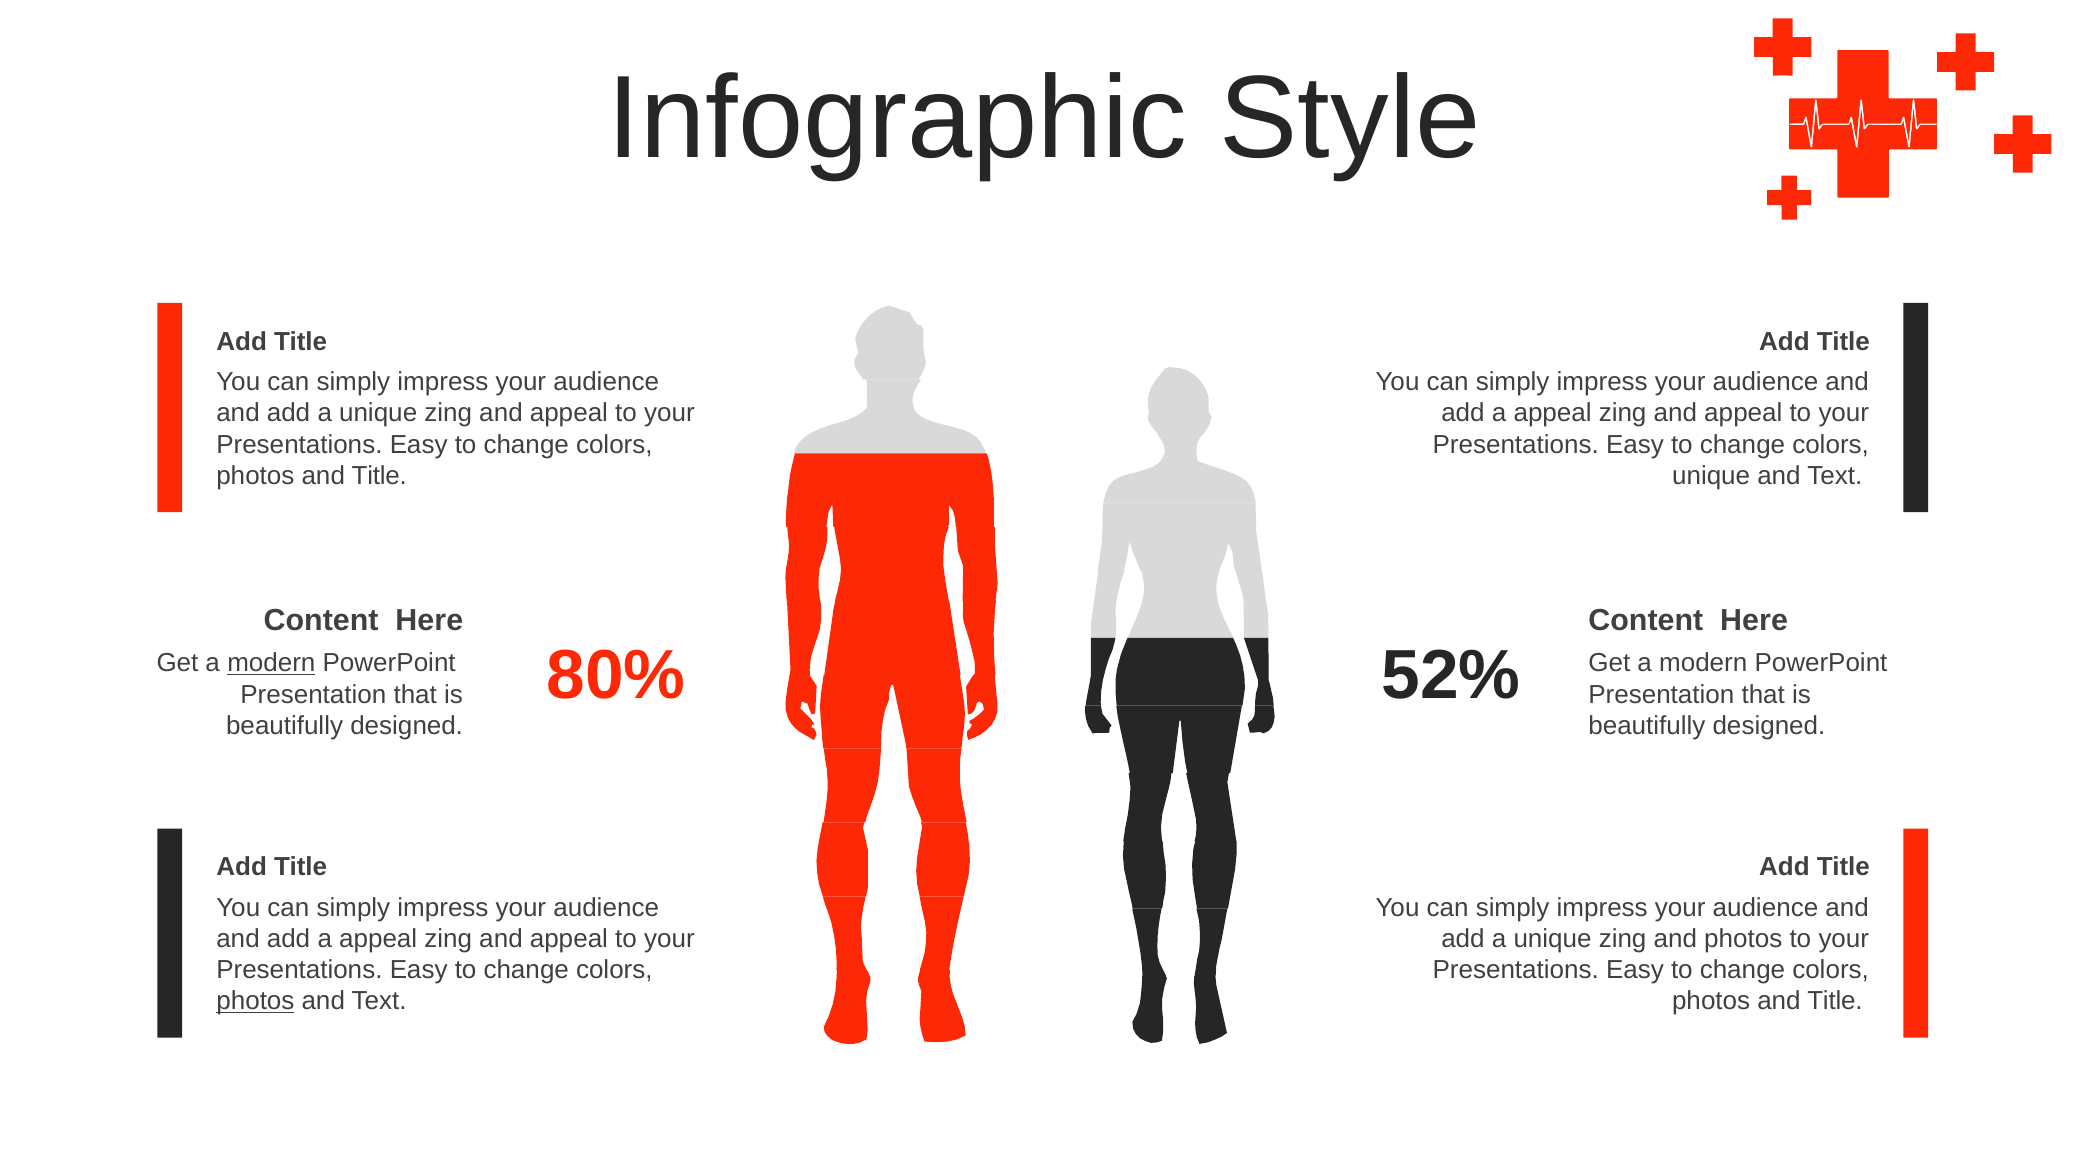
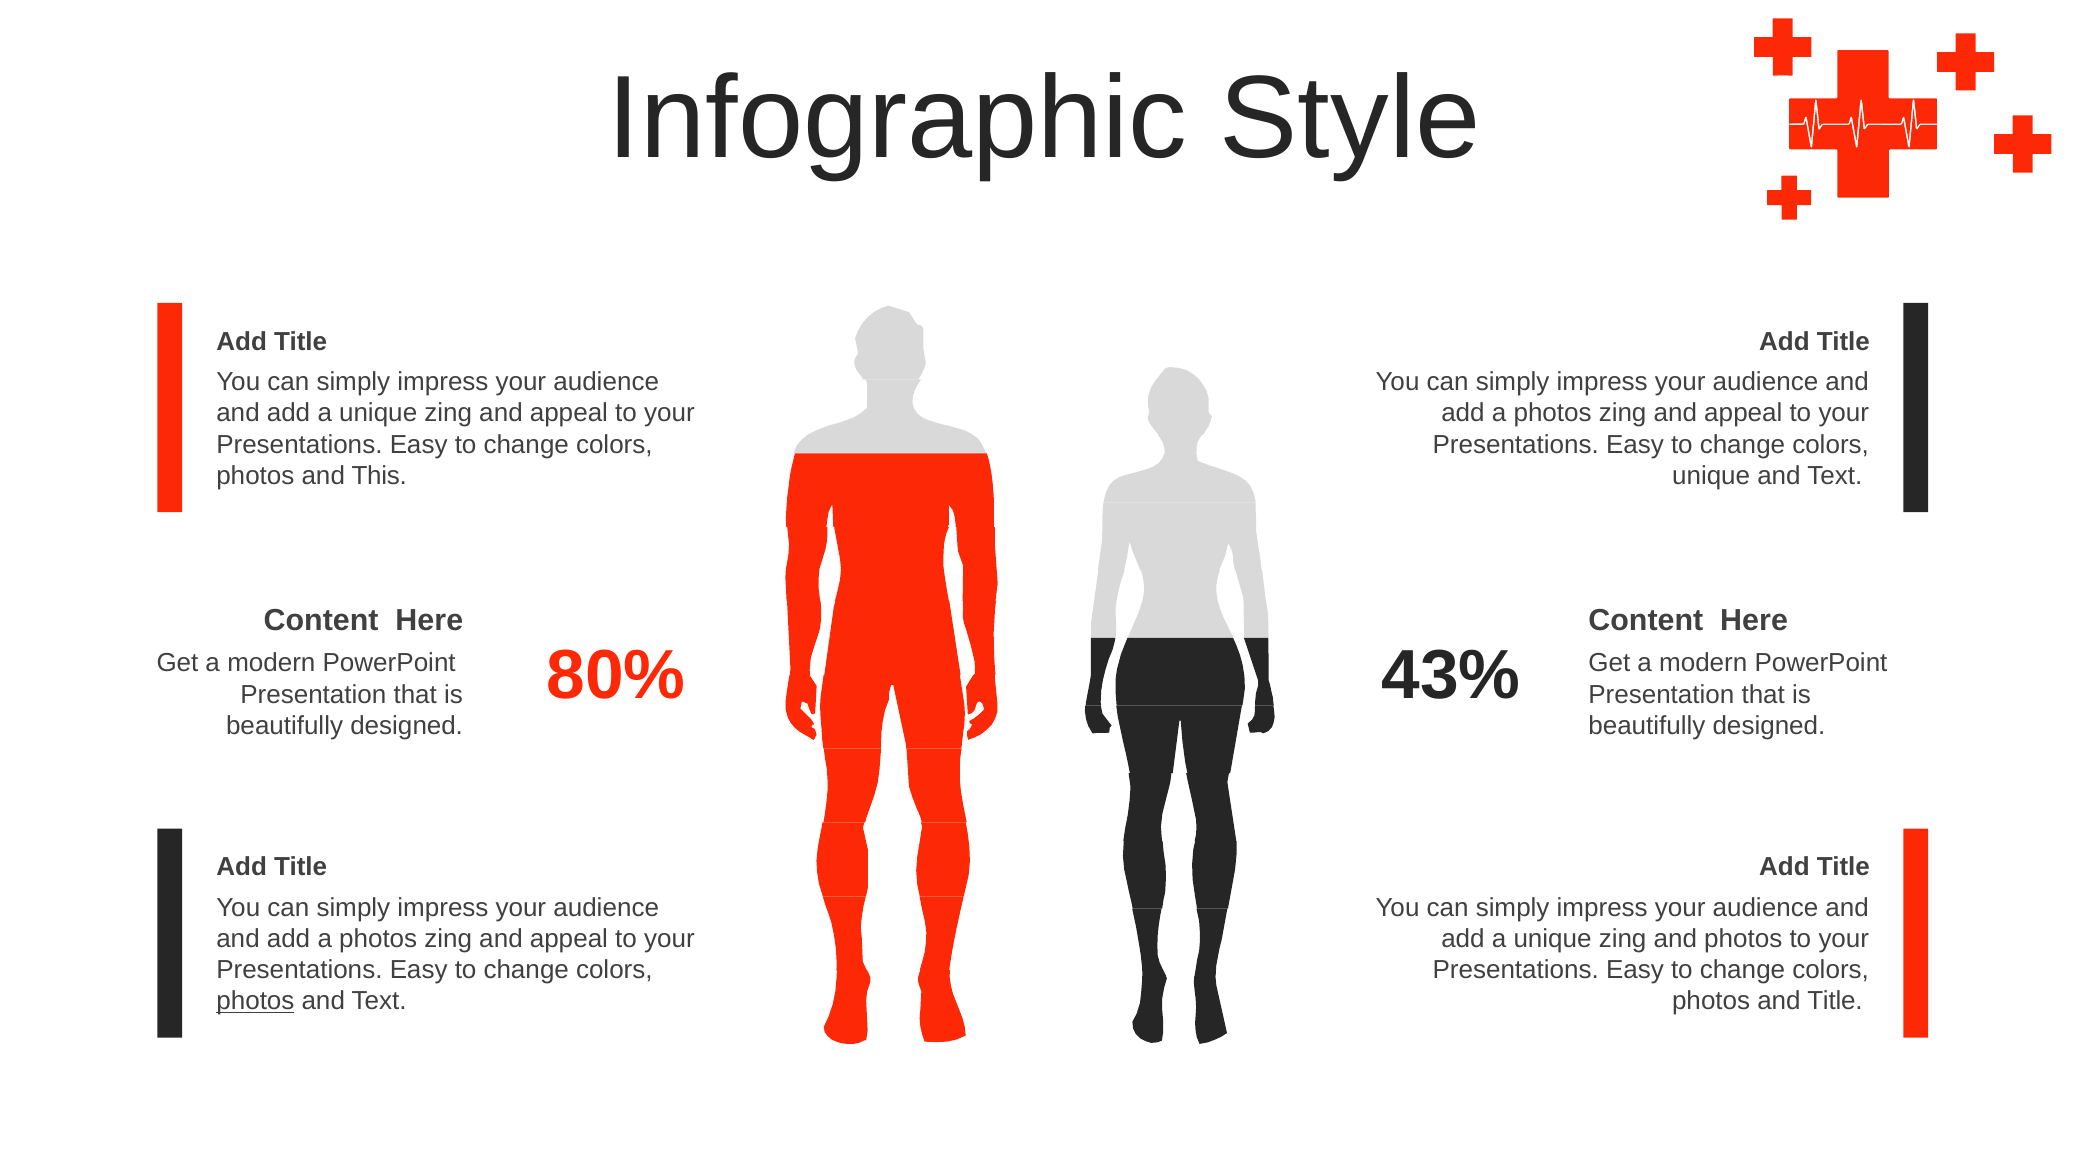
appeal at (1553, 413): appeal -> photos
Title at (379, 476): Title -> This
52%: 52% -> 43%
modern at (271, 663) underline: present -> none
appeal at (378, 939): appeal -> photos
